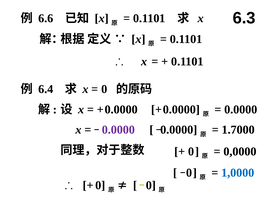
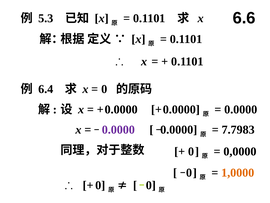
6.3: 6.3 -> 6.6
6.6: 6.6 -> 5.3
1.7000: 1.7000 -> 7.7983
1,0000 colour: blue -> orange
